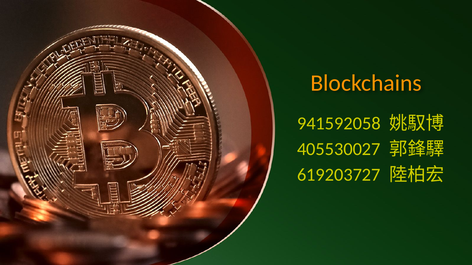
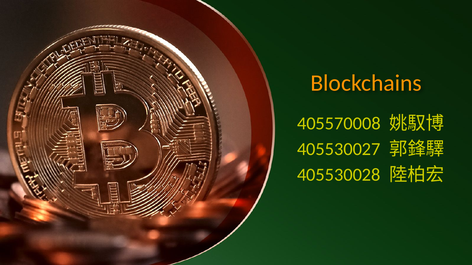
941592058: 941592058 -> 405570008
619203727: 619203727 -> 405530028
